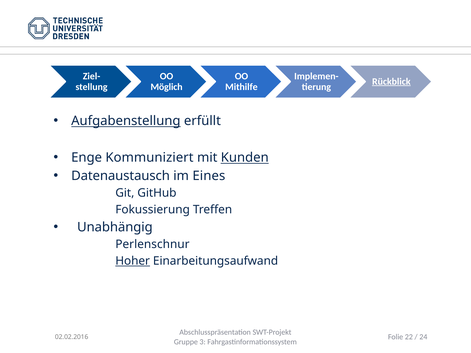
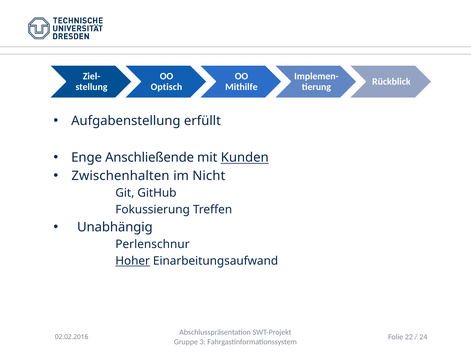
Rückblick underline: present -> none
Möglich: Möglich -> Optisch
Aufgabenstellung underline: present -> none
Kommuniziert: Kommuniziert -> Anschließende
Datenaustausch: Datenaustausch -> Zwischenhalten
Eines: Eines -> Nicht
